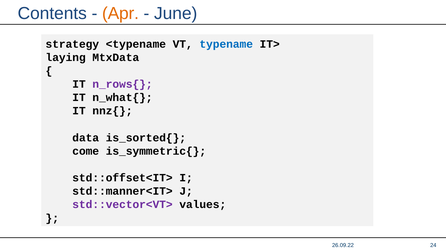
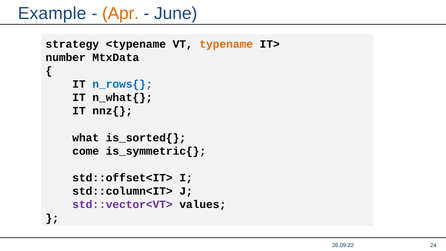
Contents: Contents -> Example
typename colour: blue -> orange
laying: laying -> number
n_rows{ colour: purple -> blue
data: data -> what
std::manner<IT>: std::manner<IT> -> std::column<IT>
